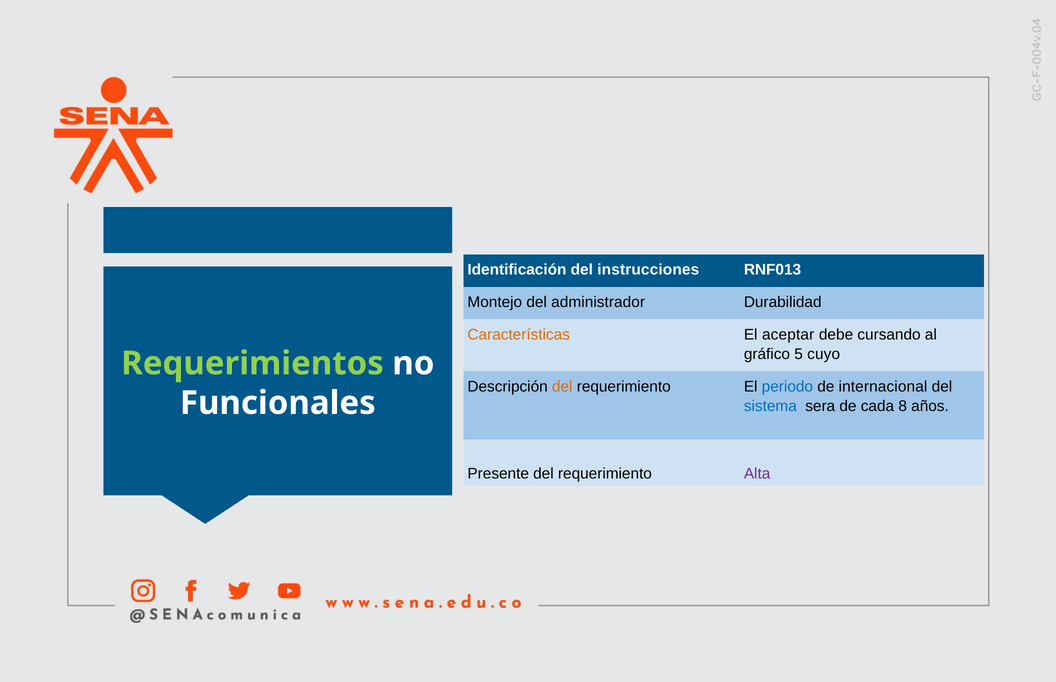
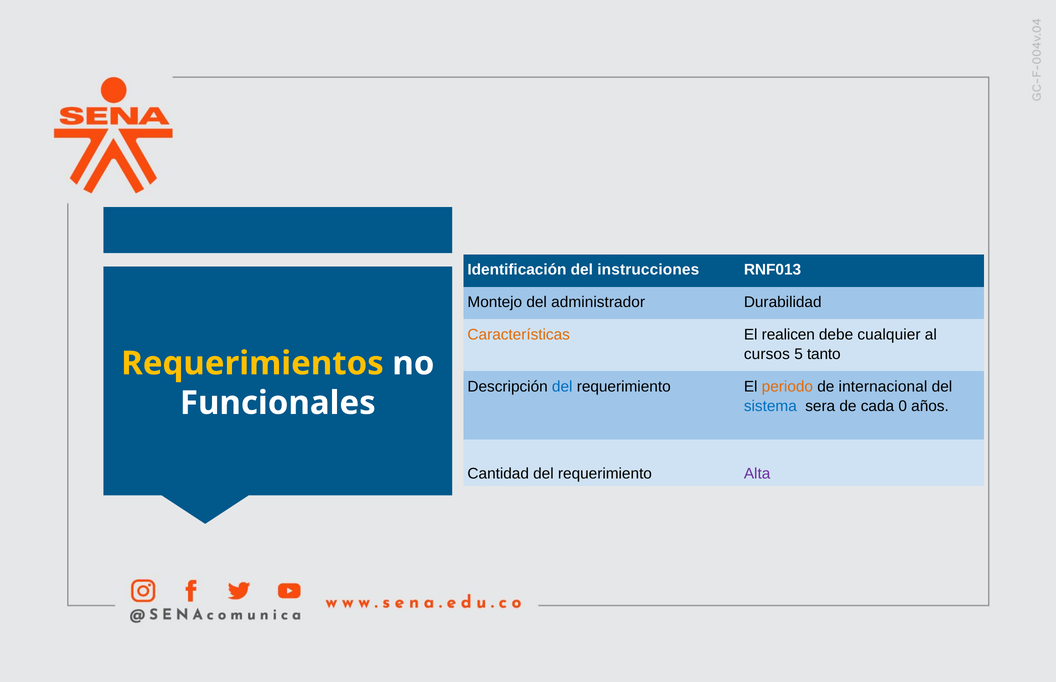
aceptar: aceptar -> realicen
cursando: cursando -> cualquier
gráfico: gráfico -> cursos
cuyo: cuyo -> tanto
Requerimientos colour: light green -> yellow
del at (562, 387) colour: orange -> blue
periodo colour: blue -> orange
8: 8 -> 0
Presente: Presente -> Cantidad
